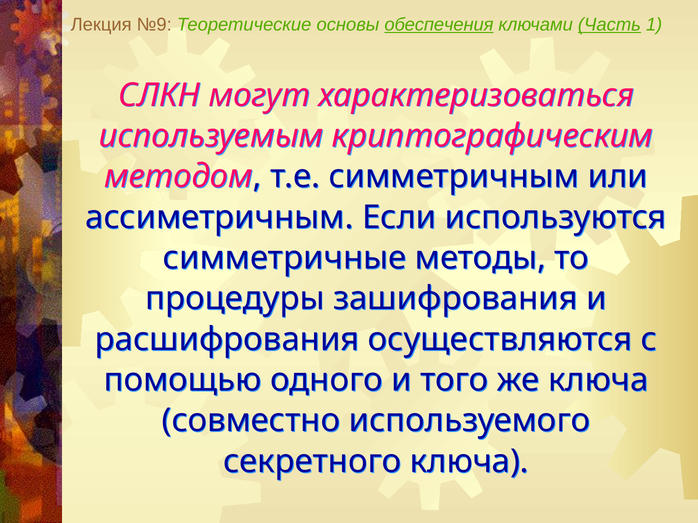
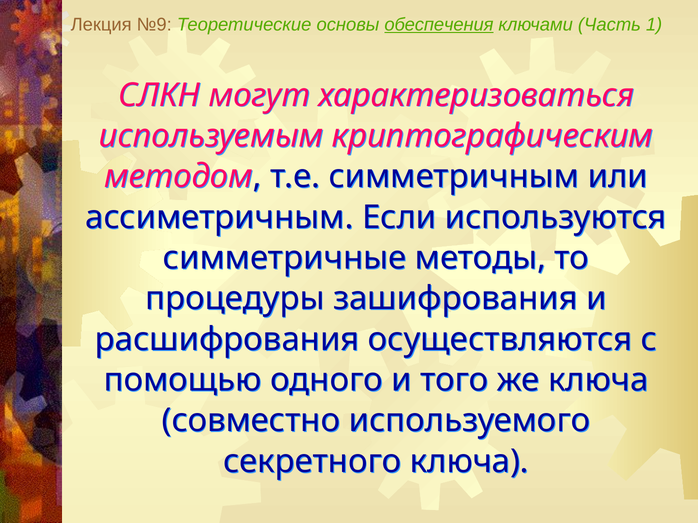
Часть underline: present -> none
